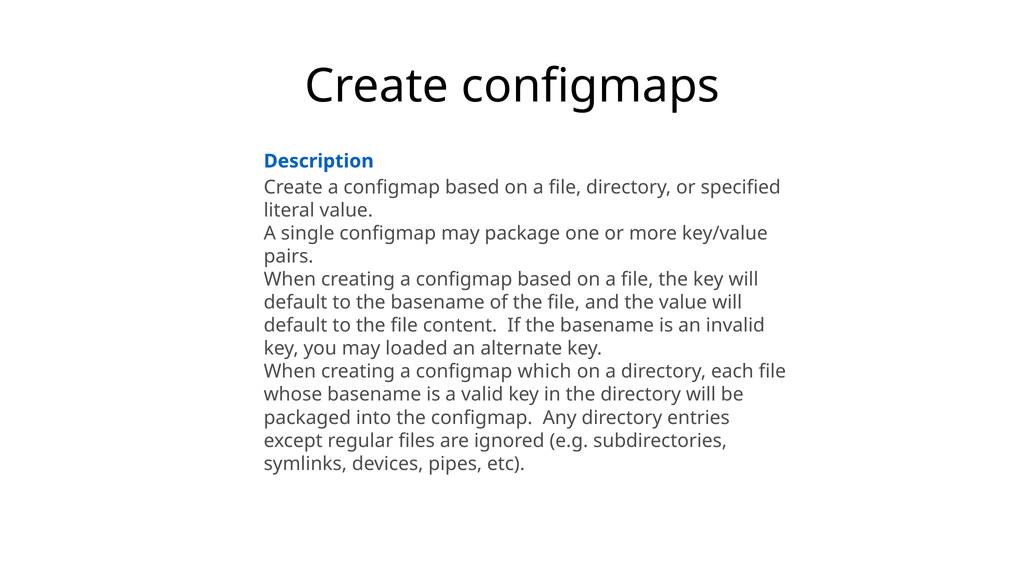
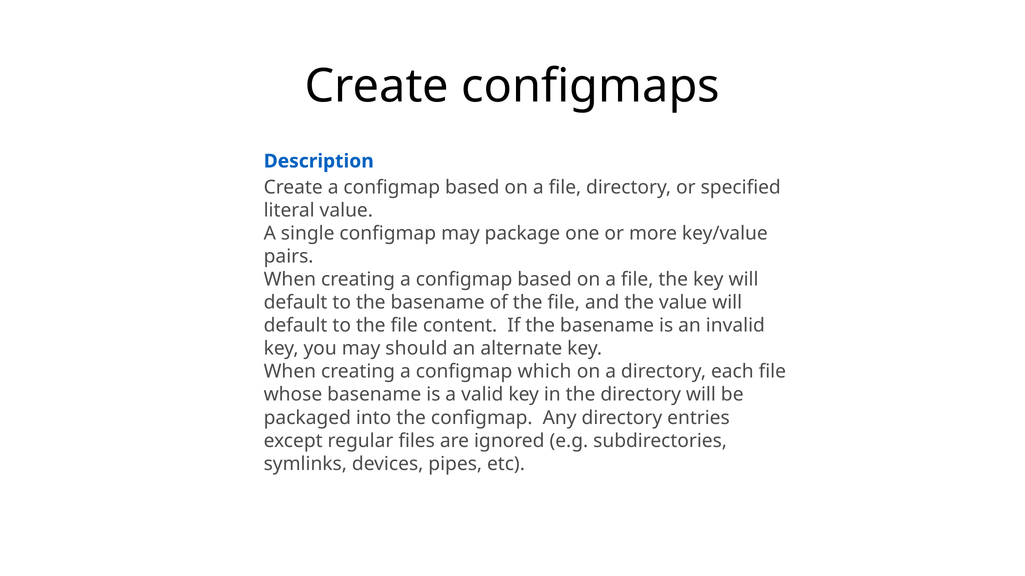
loaded: loaded -> should
